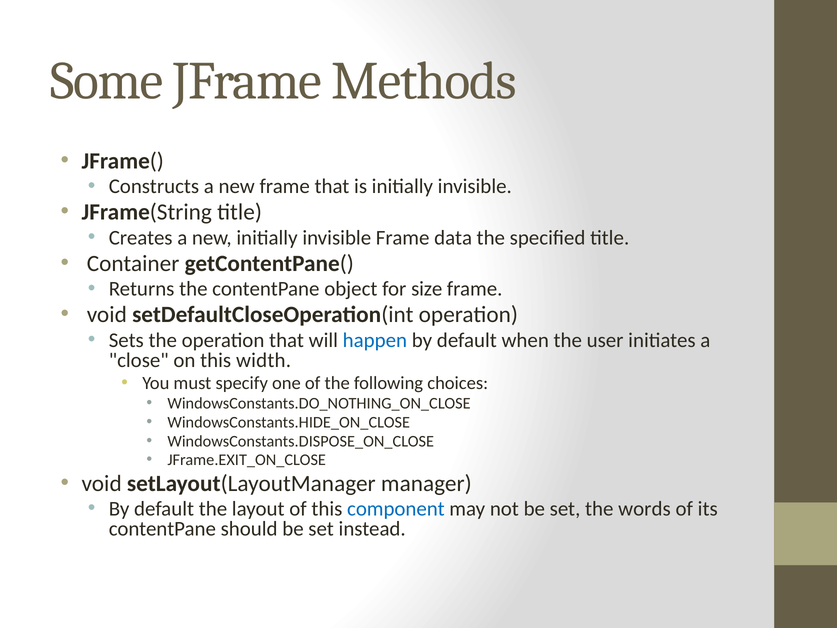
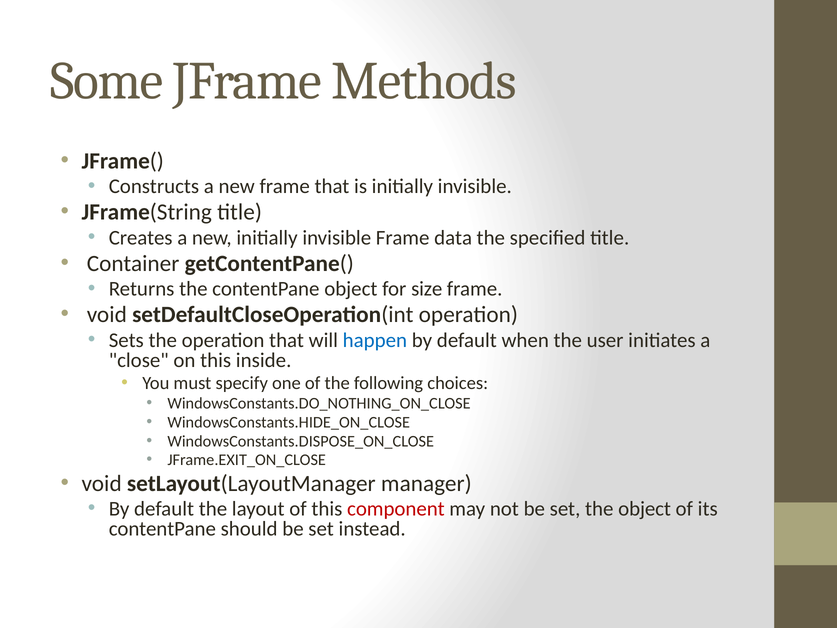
width: width -> inside
component colour: blue -> red
the words: words -> object
